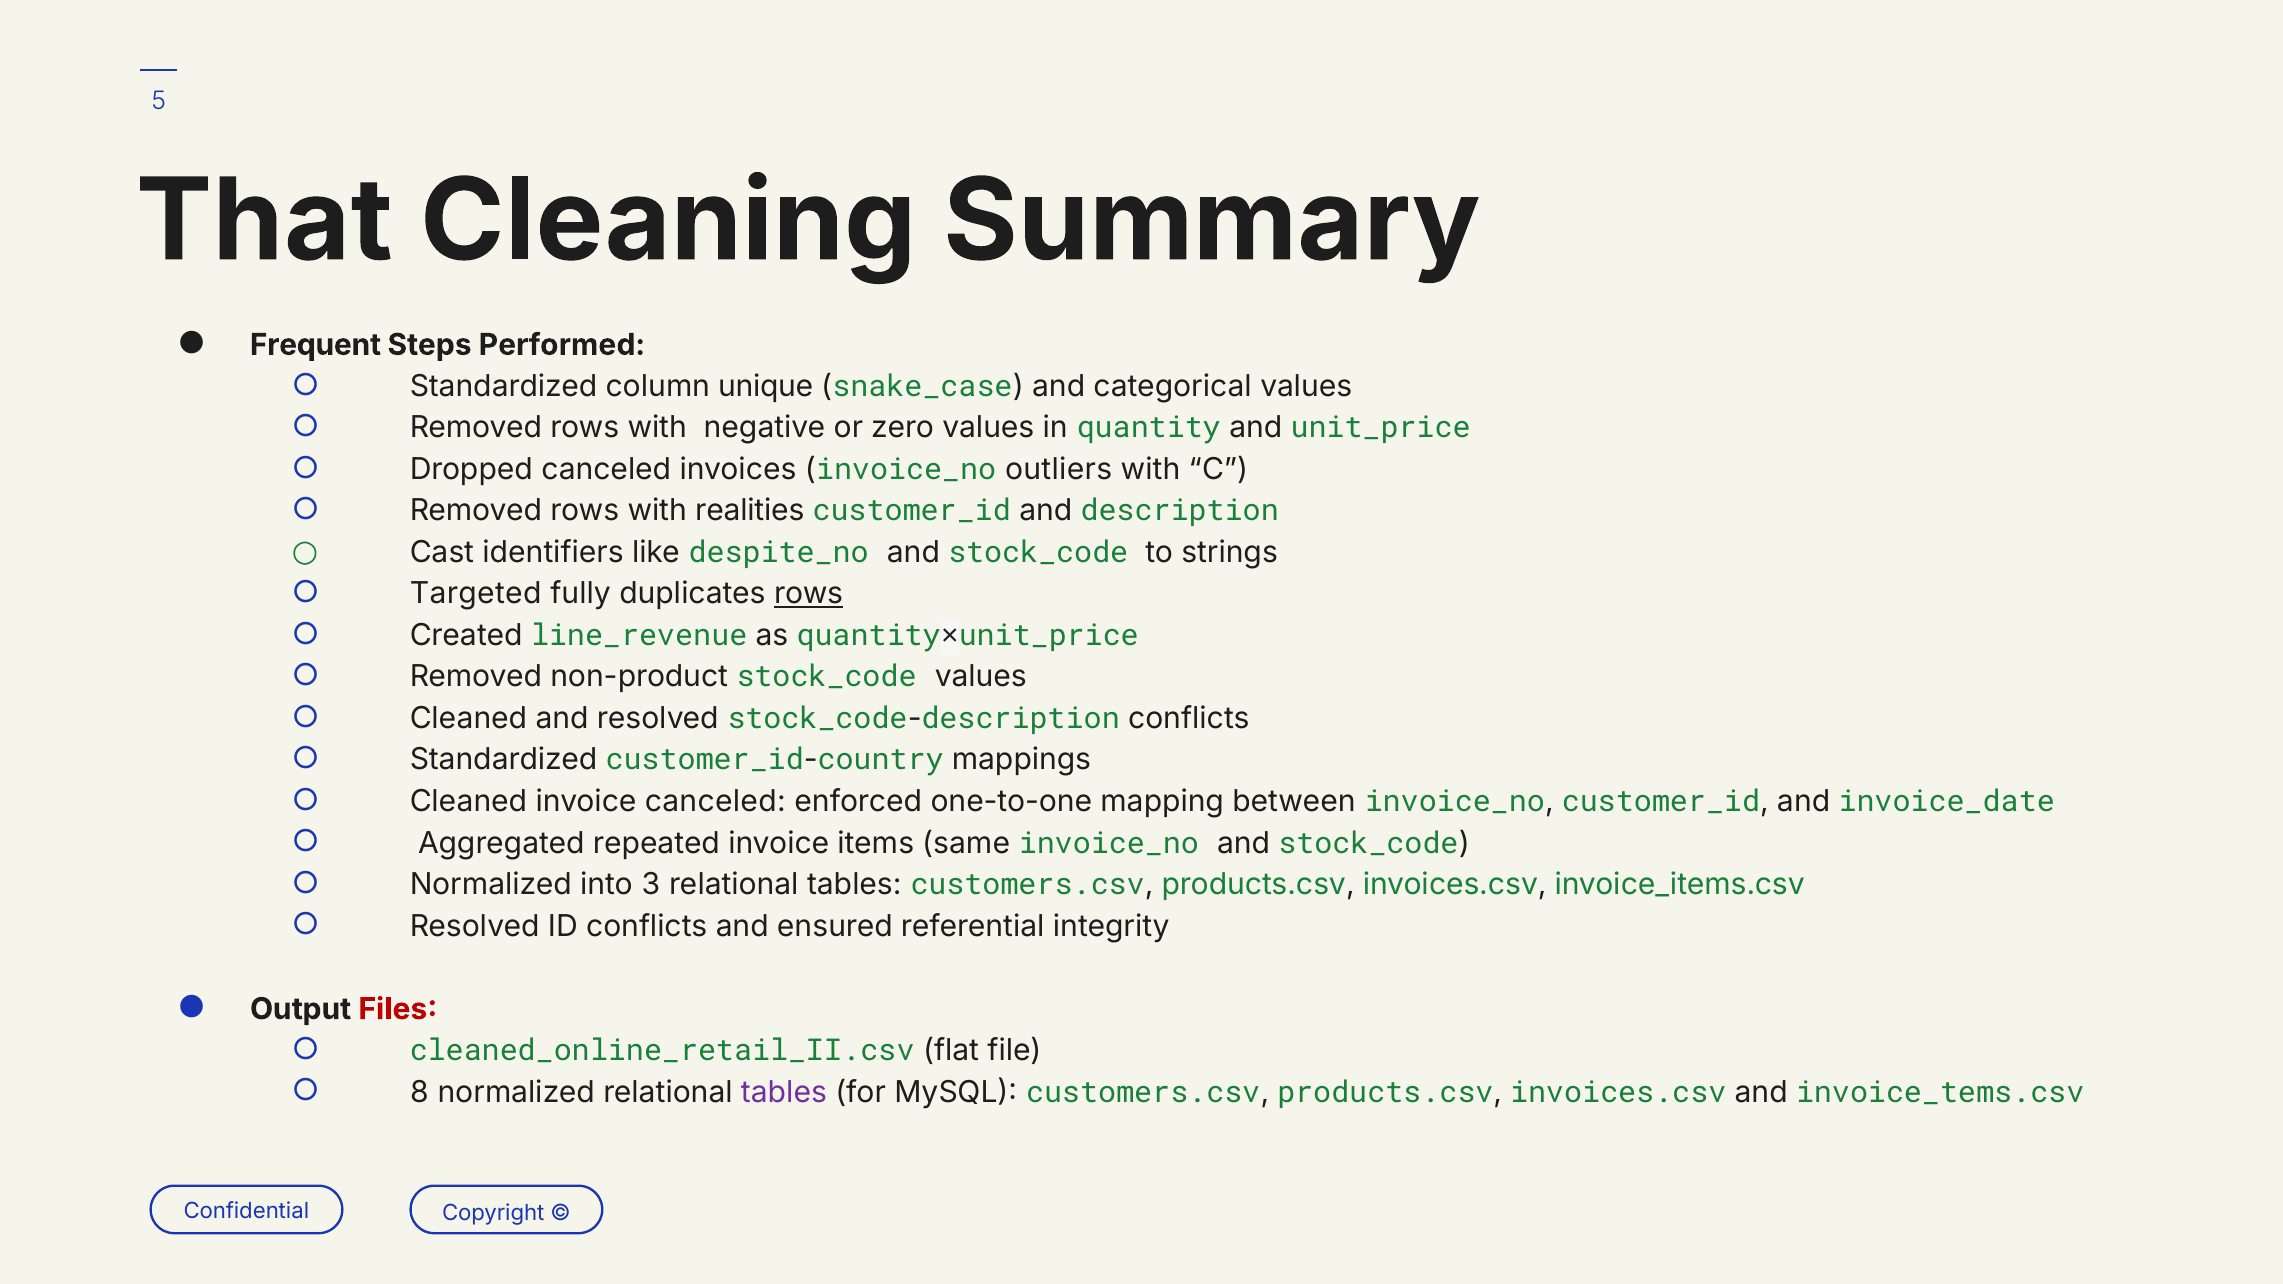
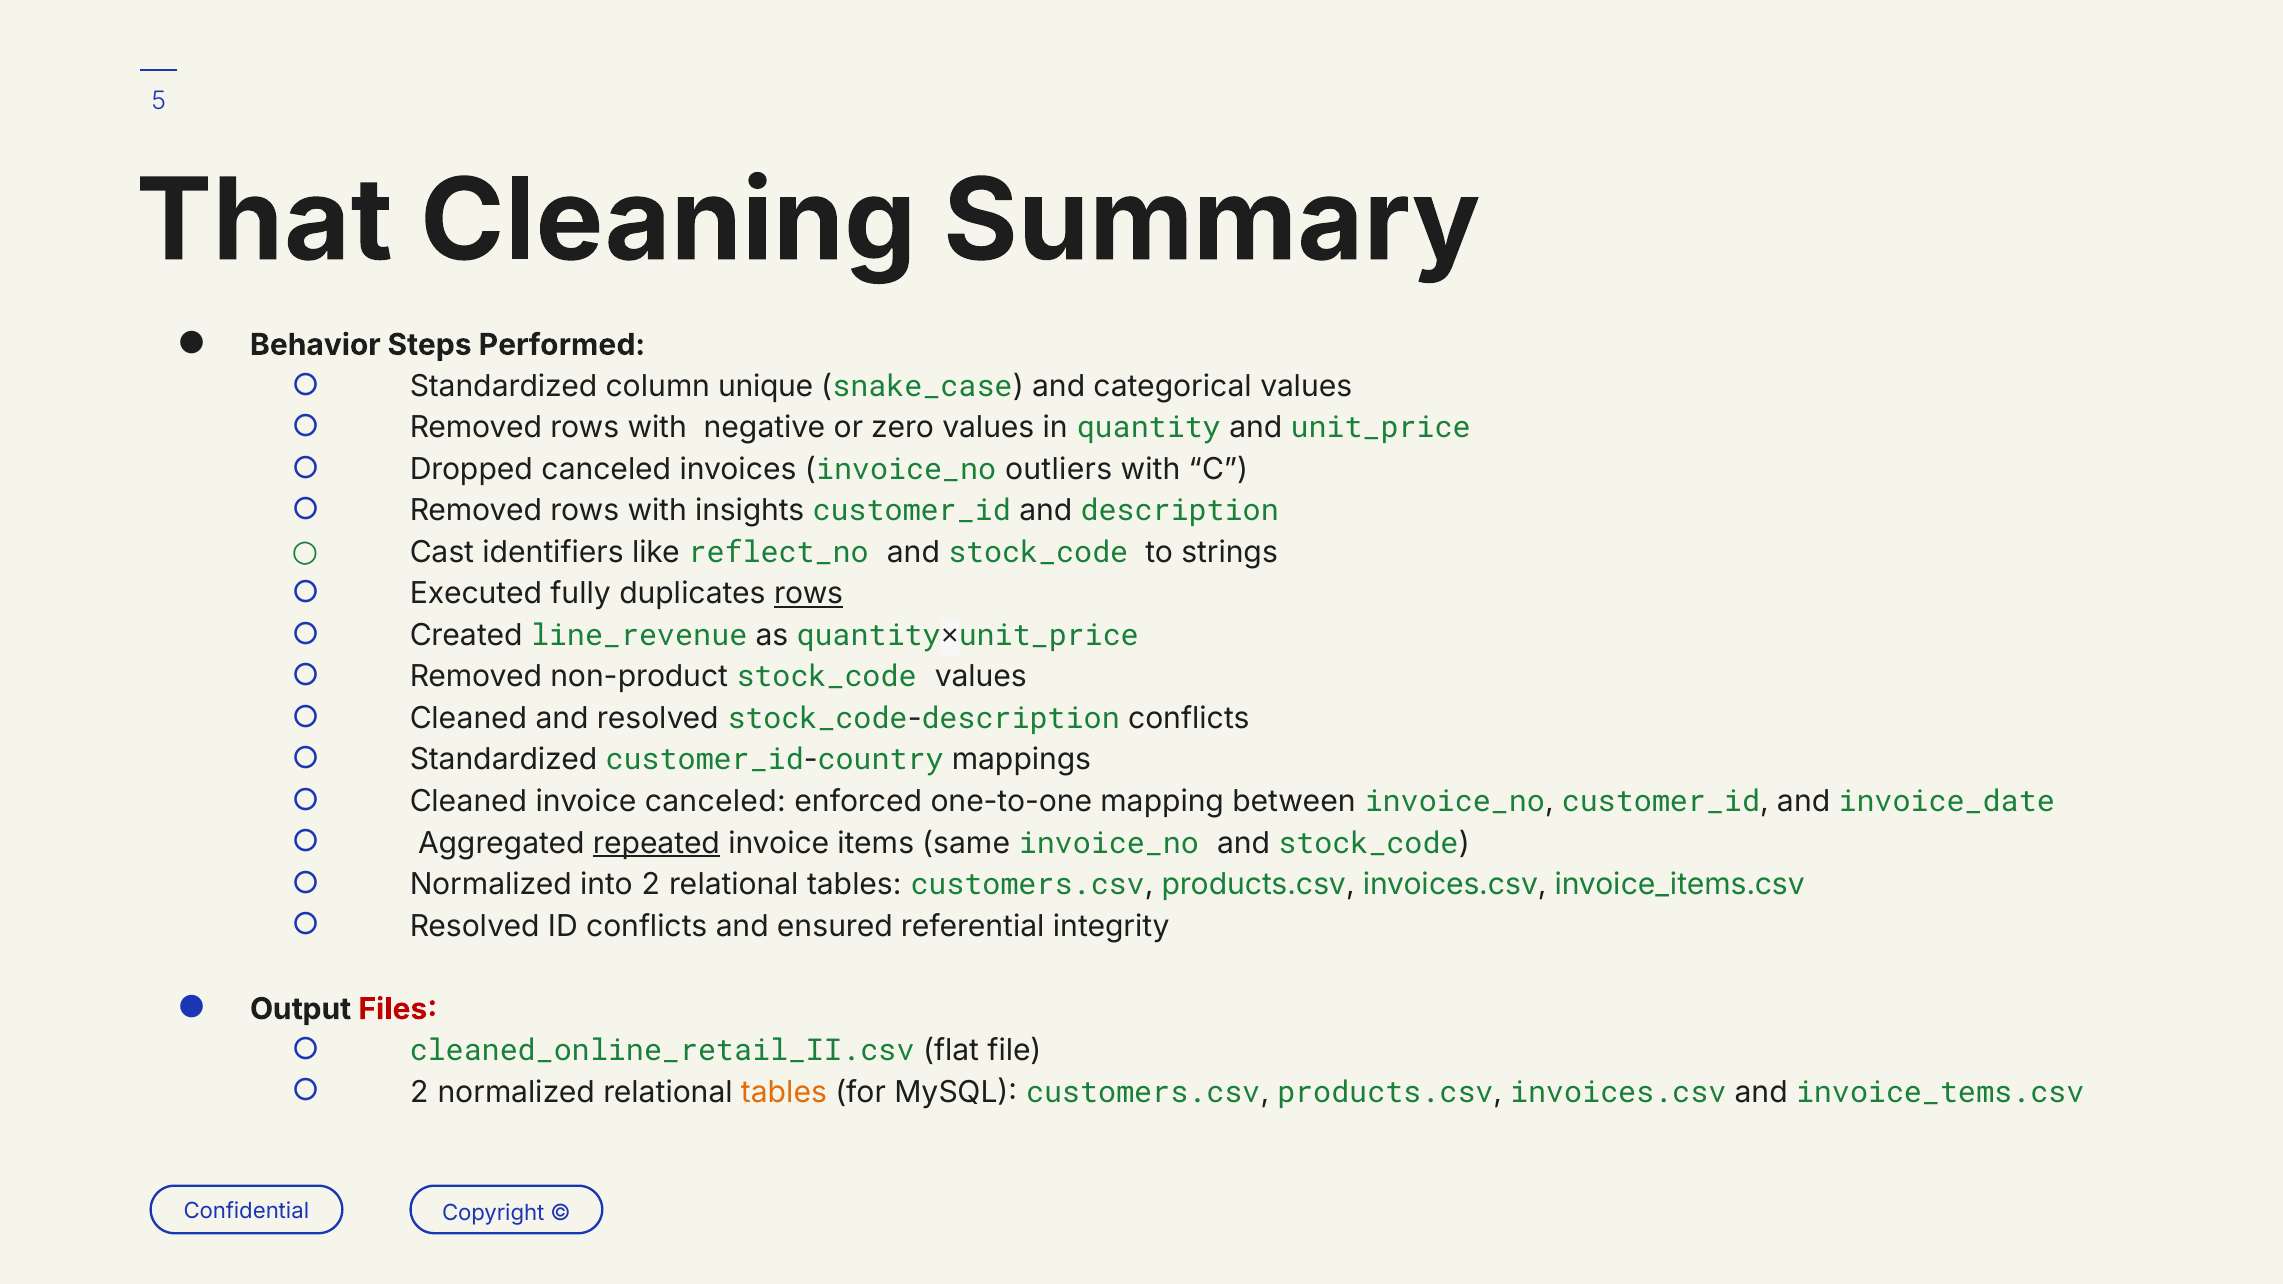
Frequent: Frequent -> Behavior
realities: realities -> insights
despite_no: despite_no -> reflect_no
Targeted: Targeted -> Executed
repeated underline: none -> present
into 3: 3 -> 2
8 at (419, 1092): 8 -> 2
tables at (784, 1092) colour: purple -> orange
